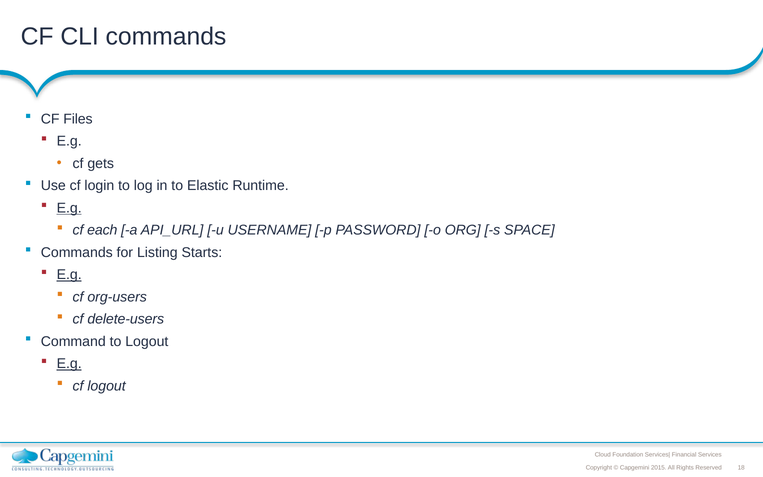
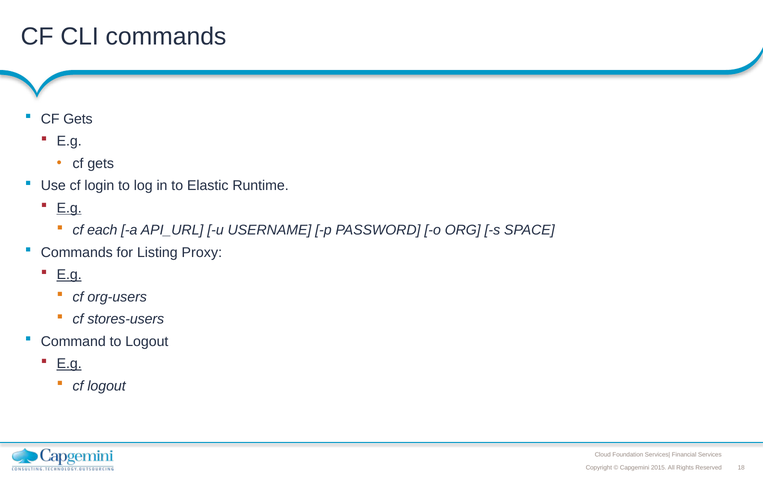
Files at (78, 119): Files -> Gets
Starts: Starts -> Proxy
delete-users: delete-users -> stores-users
